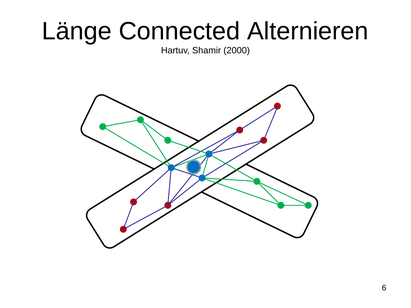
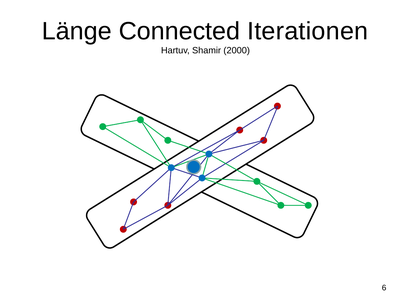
Alternieren: Alternieren -> Iterationen
